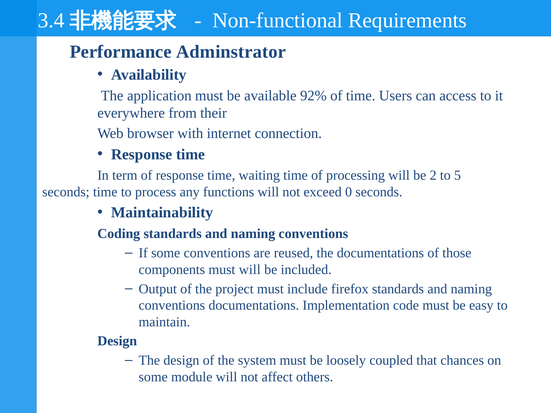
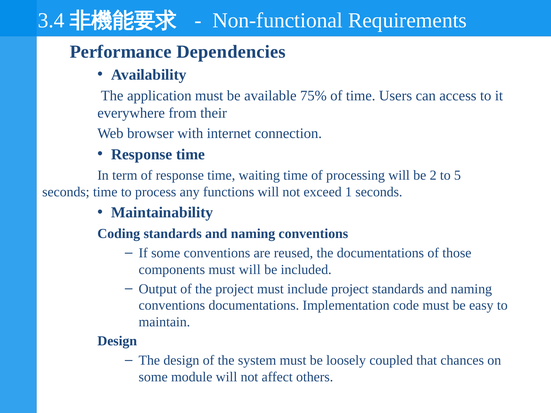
Adminstrator: Adminstrator -> Dependencies
92%: 92% -> 75%
0: 0 -> 1
include firefox: firefox -> project
